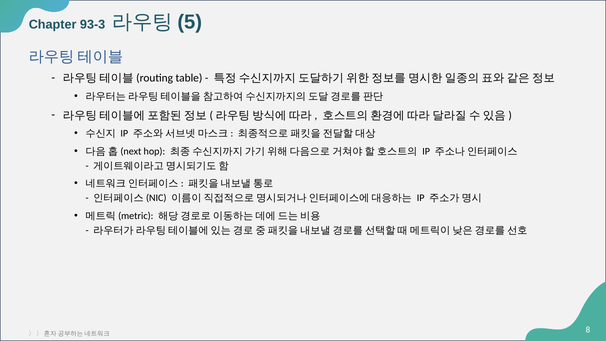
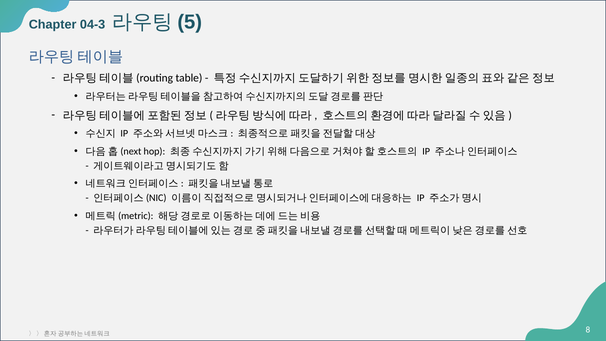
93-3: 93-3 -> 04-3
